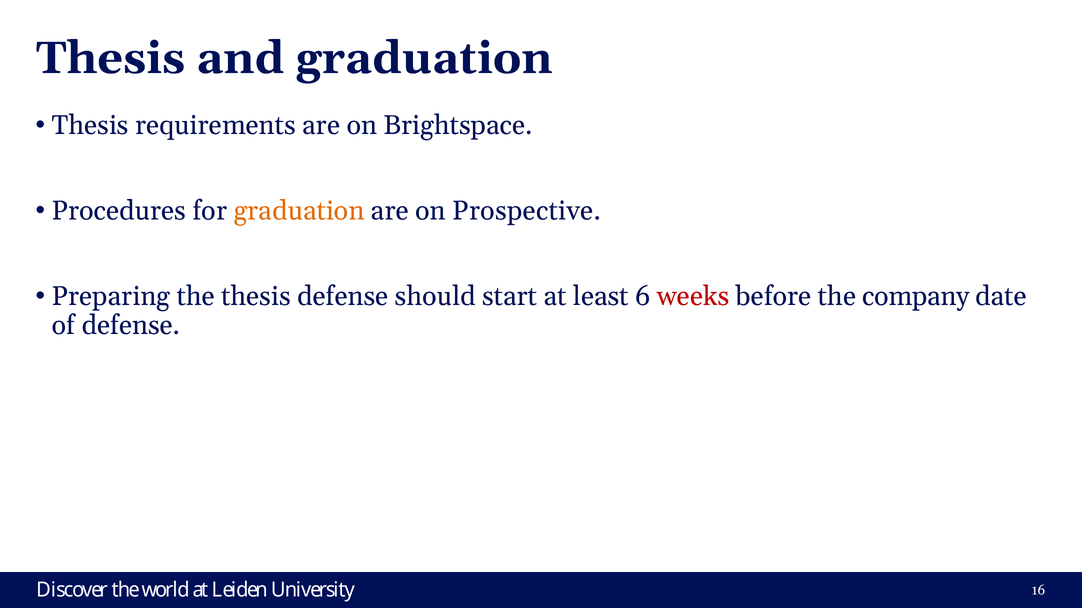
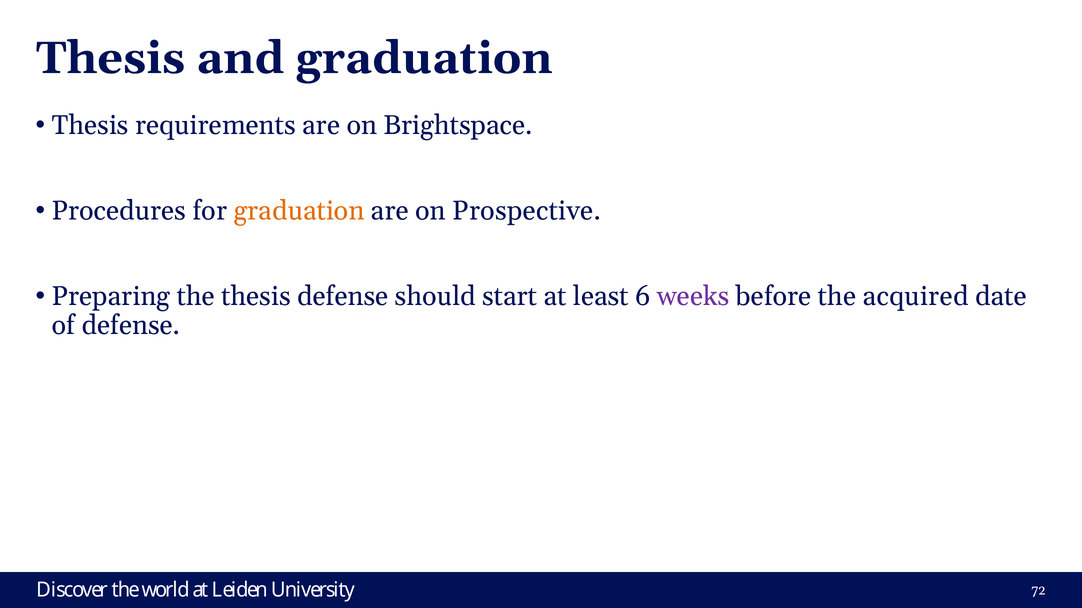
weeks colour: red -> purple
company: company -> acquired
16: 16 -> 72
